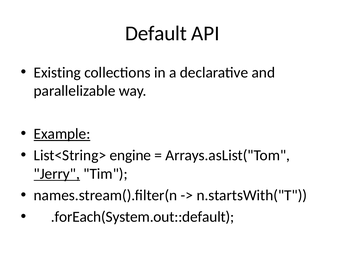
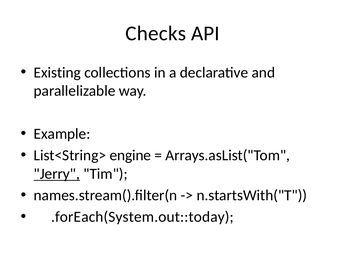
Default: Default -> Checks
Example underline: present -> none
.forEach(System.out::default: .forEach(System.out::default -> .forEach(System.out::today
